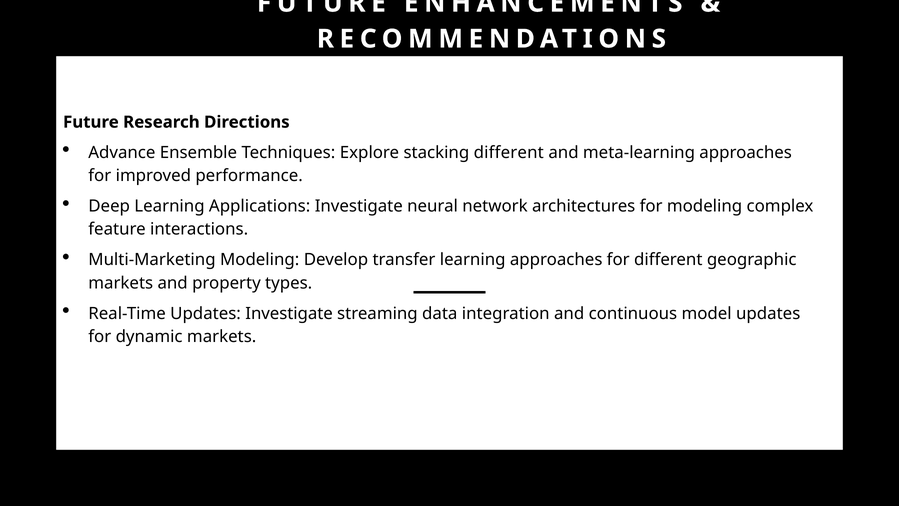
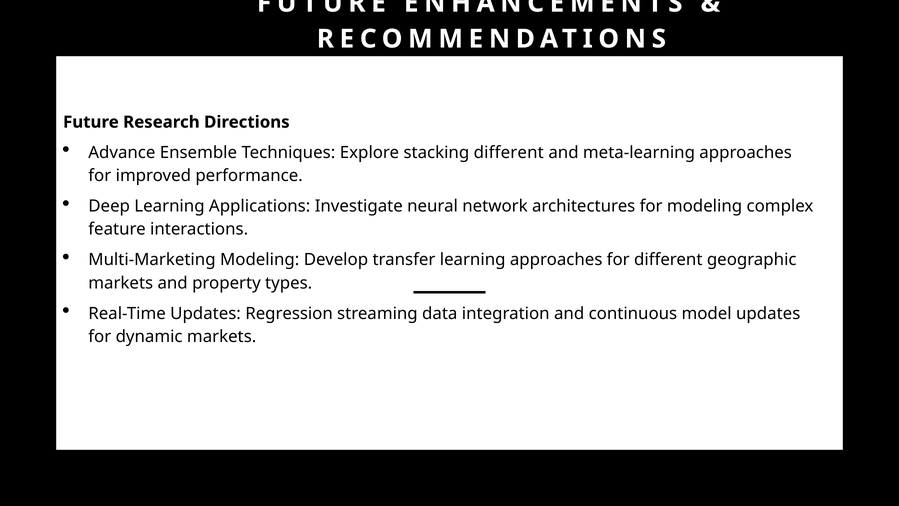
Updates Investigate: Investigate -> Regression
